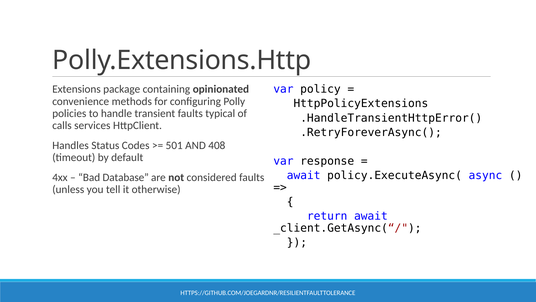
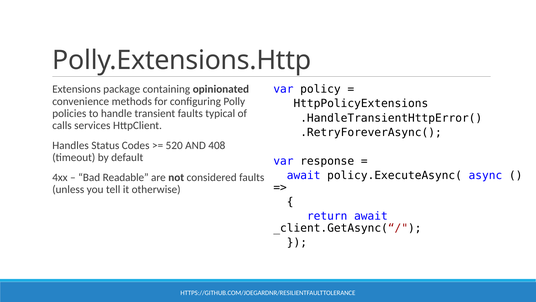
501: 501 -> 520
Database: Database -> Readable
